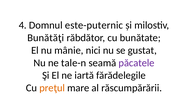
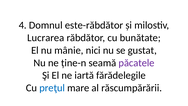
este-puternic: este-puternic -> este-răbdător
Bunătăţi: Bunătăţi -> Lucrarea
tale-n: tale-n -> ține-n
preţul colour: orange -> blue
